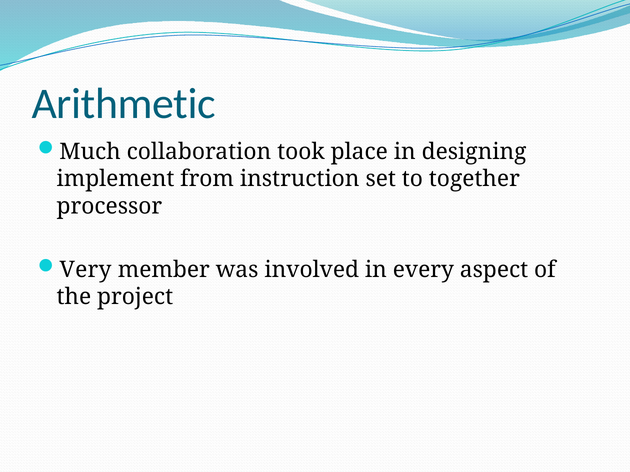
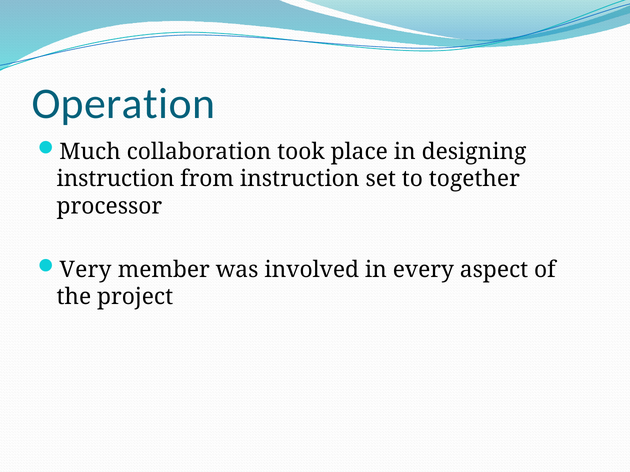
Arithmetic: Arithmetic -> Operation
implement at (116, 179): implement -> instruction
